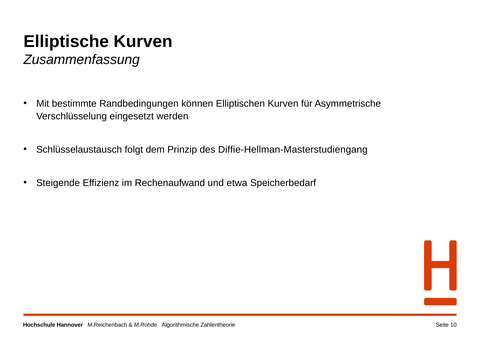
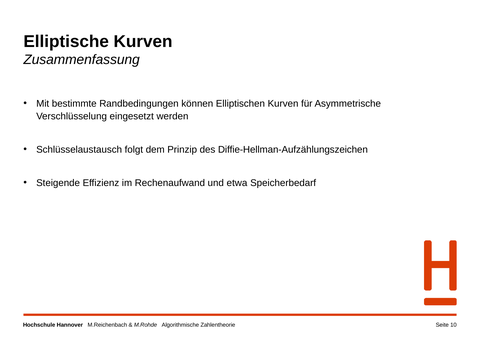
Diffie-Hellman-Masterstudiengang: Diffie-Hellman-Masterstudiengang -> Diffie-Hellman-Aufzählungszeichen
